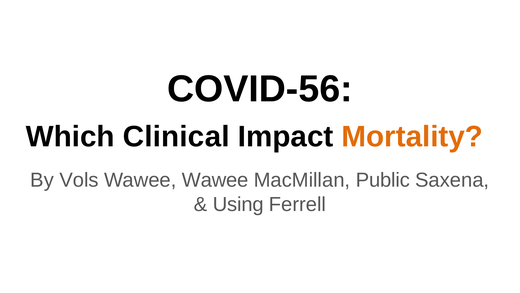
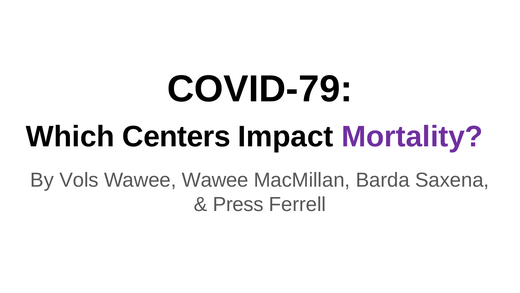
COVID-56: COVID-56 -> COVID-79
Clinical: Clinical -> Centers
Mortality colour: orange -> purple
Public: Public -> Barda
Using: Using -> Press
